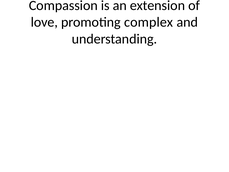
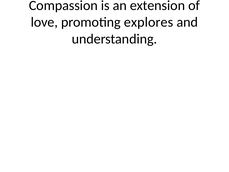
complex: complex -> explores
